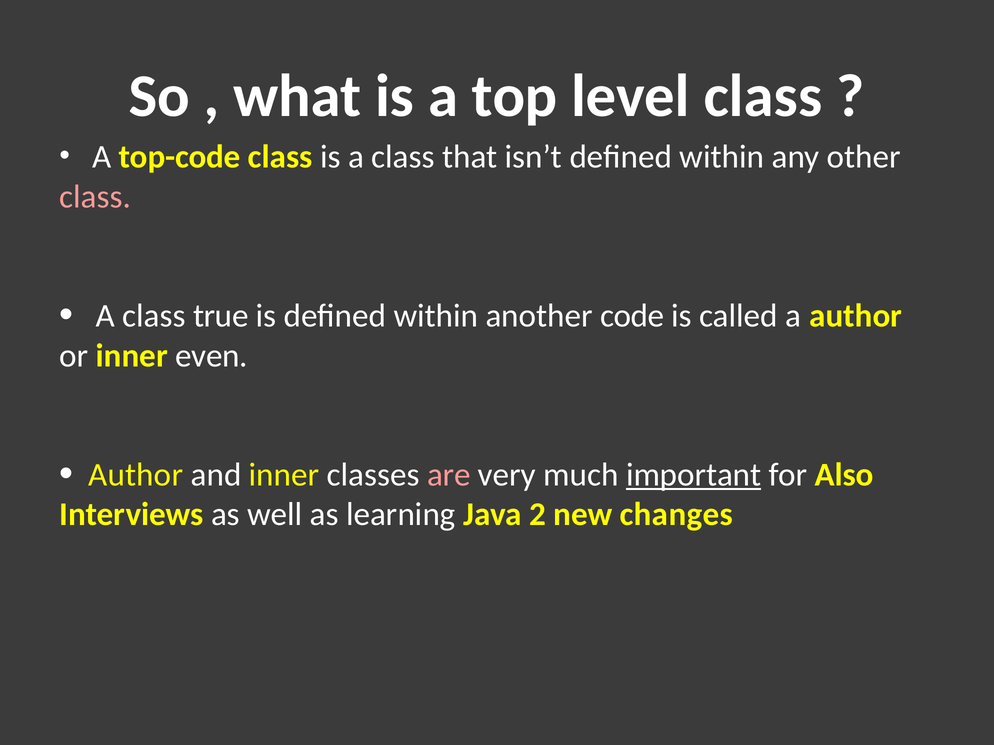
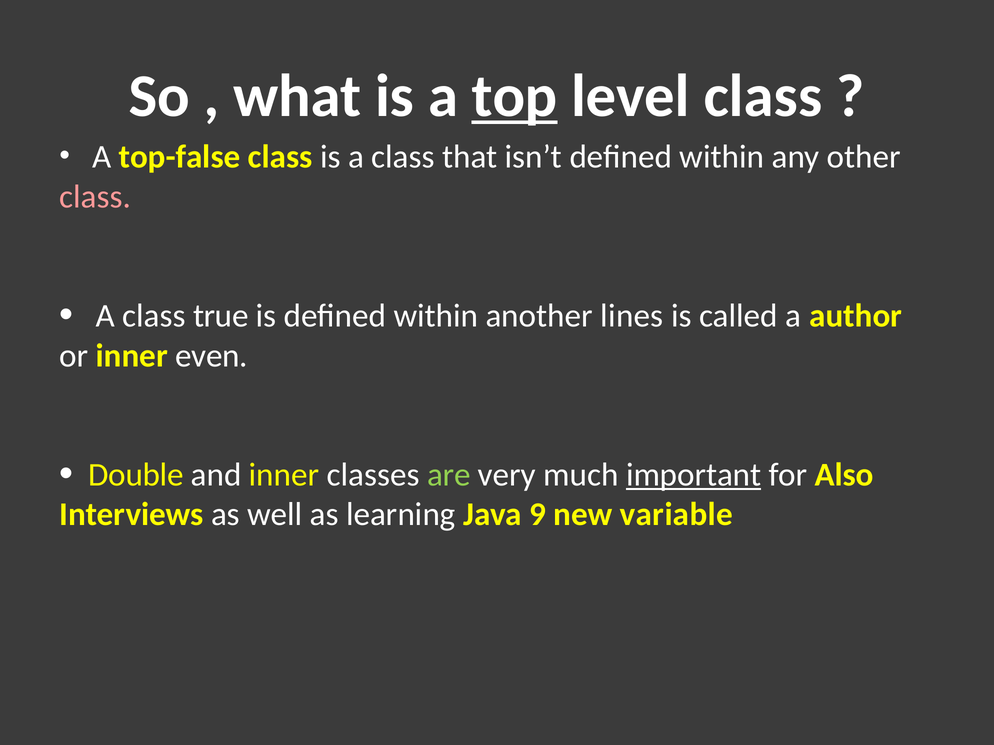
top underline: none -> present
top-code: top-code -> top-false
code: code -> lines
Author at (136, 475): Author -> Double
are colour: pink -> light green
2: 2 -> 9
changes: changes -> variable
